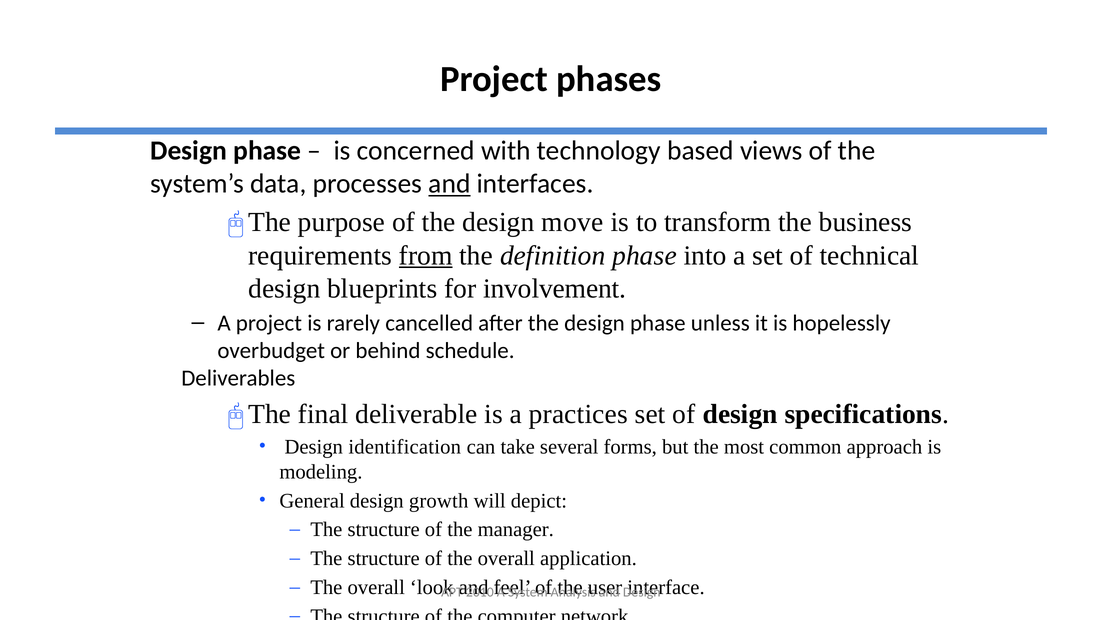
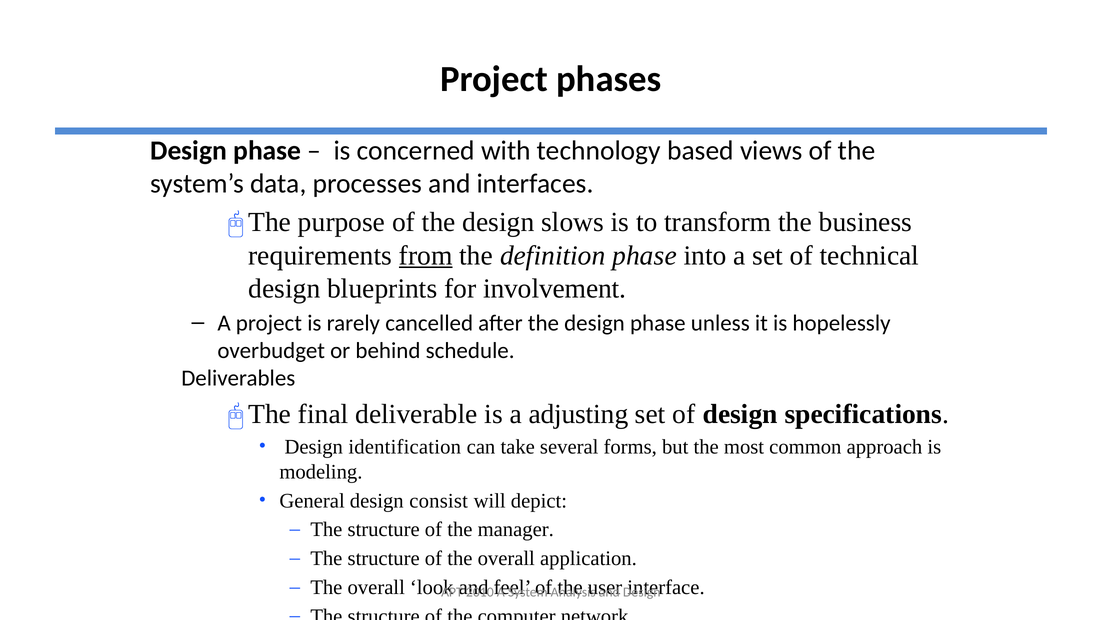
and at (449, 184) underline: present -> none
move: move -> slows
practices: practices -> adjusting
growth: growth -> consist
